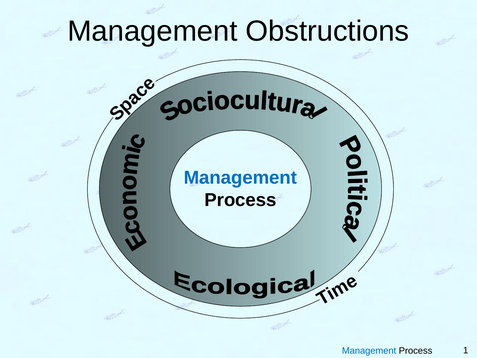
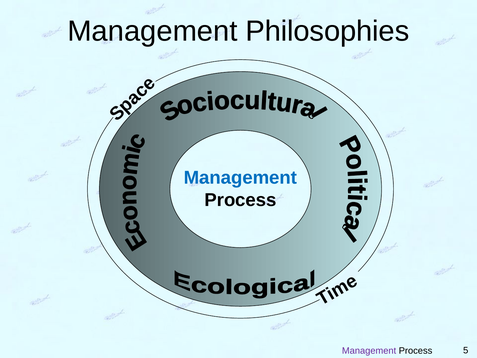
Obstructions: Obstructions -> Philosophies
Management at (369, 350) colour: blue -> purple
1: 1 -> 5
